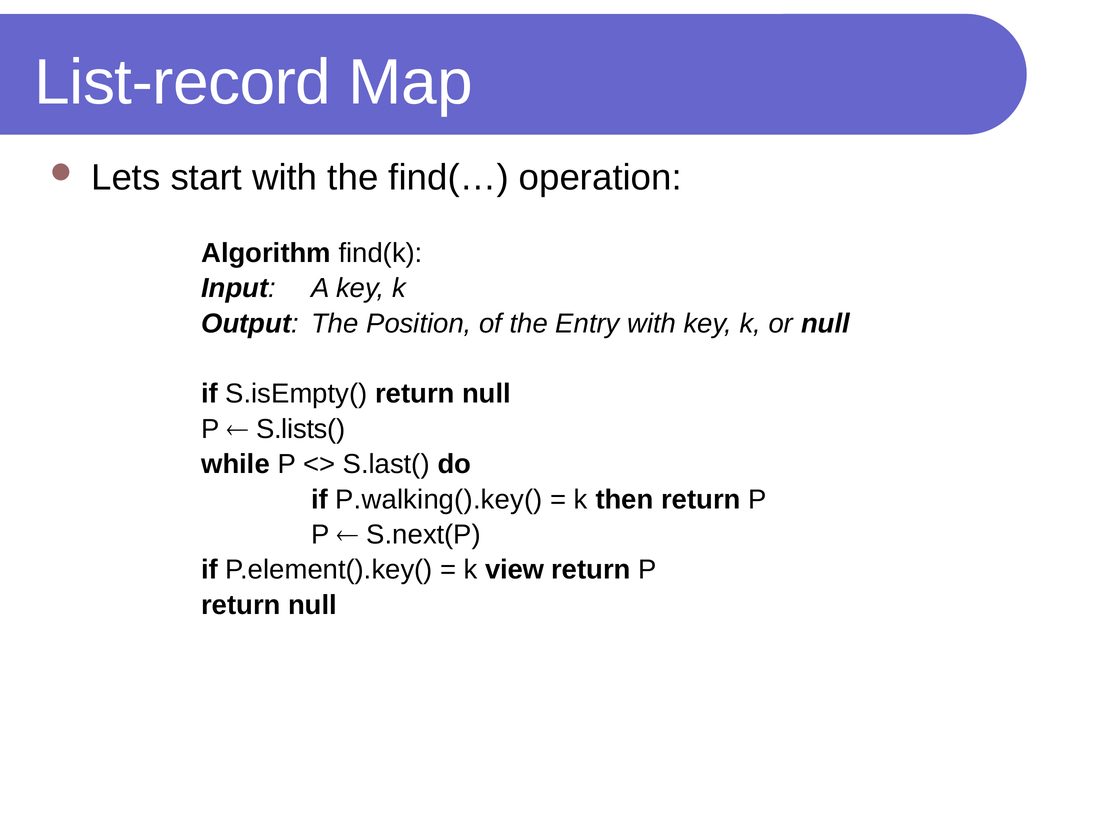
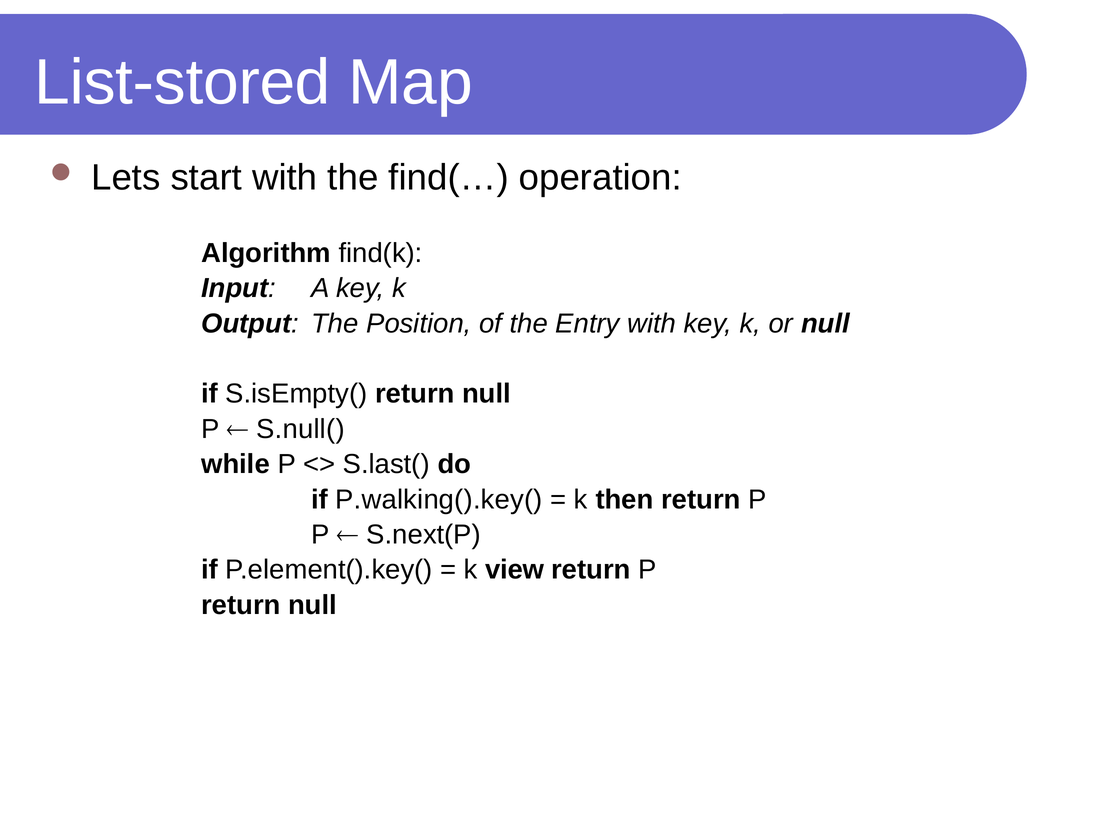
List-record: List-record -> List-stored
S.lists(: S.lists( -> S.null(
